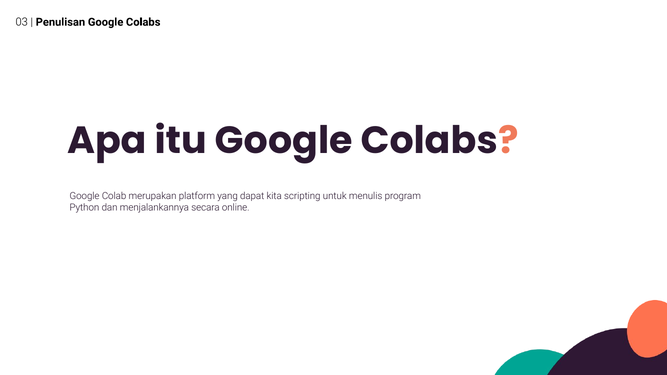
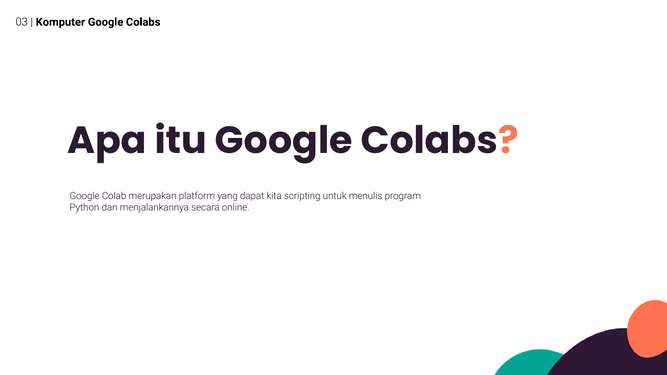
Penulisan: Penulisan -> Komputer
